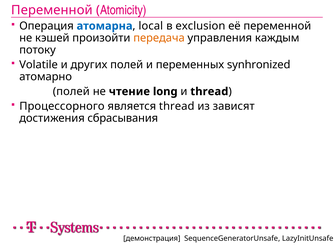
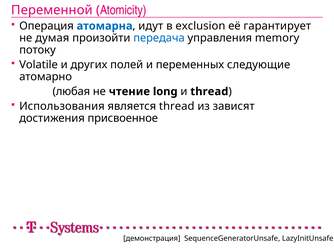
local: local -> идут
её переменной: переменной -> гарантирует
кэшей: кэшей -> думая
передача colour: orange -> blue
каждым: каждым -> memory
synhronized: synhronized -> следующие
полей at (71, 92): полей -> любая
Процессорного: Процессорного -> Использования
сбрасывания: сбрасывания -> присвоенное
